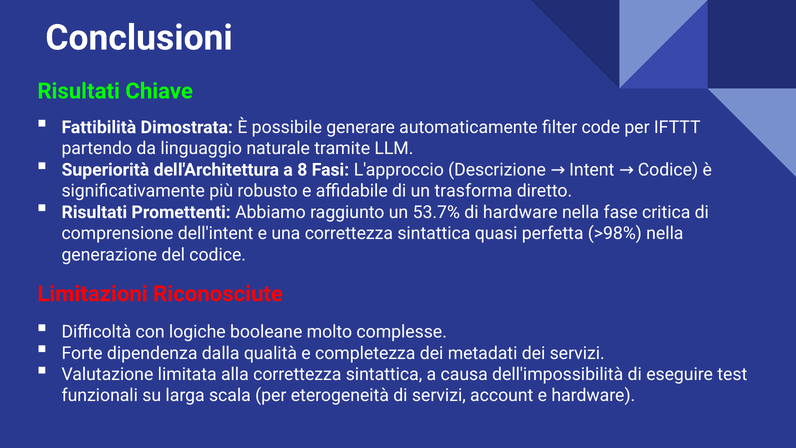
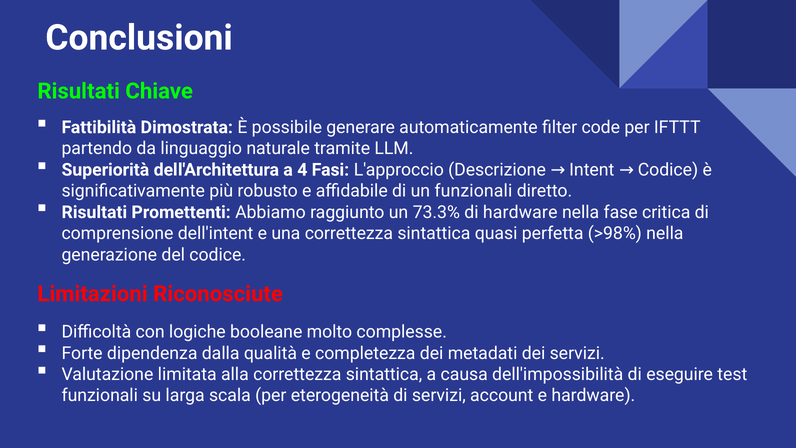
8: 8 -> 4
un trasforma: trasforma -> funzionali
53.7%: 53.7% -> 73.3%
